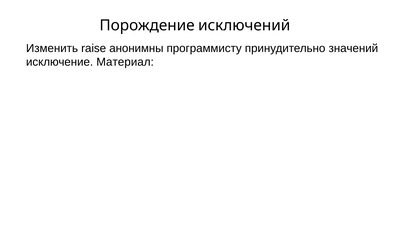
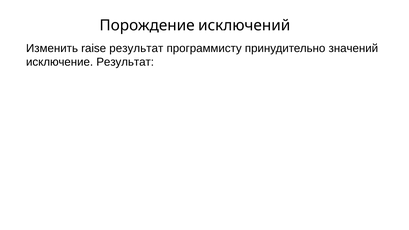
raise анонимны: анонимны -> результат
исключение Материал: Материал -> Результат
